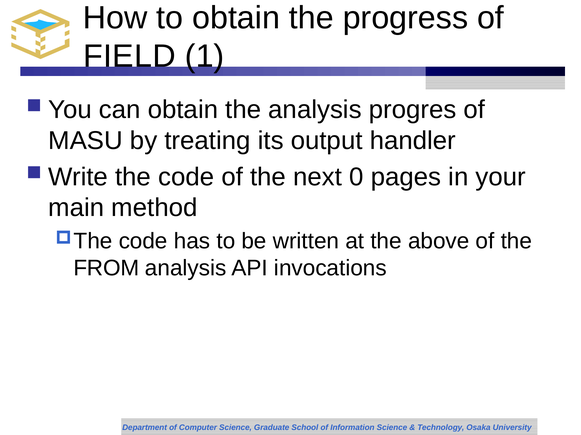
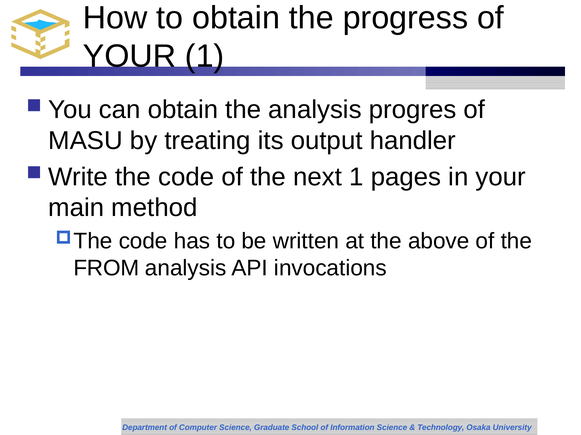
FIELD at (129, 56): FIELD -> YOUR
next 0: 0 -> 1
